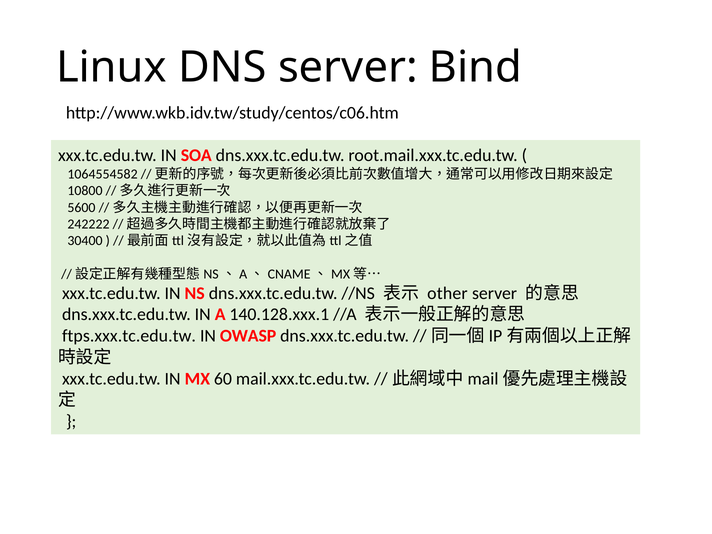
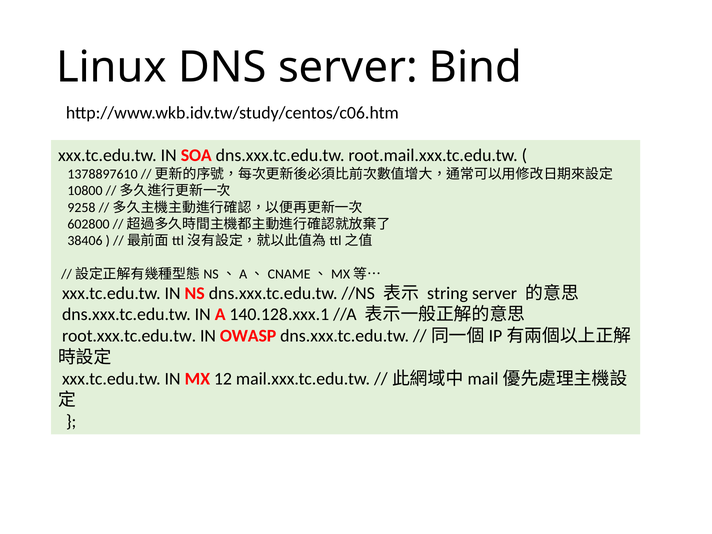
1064554582: 1064554582 -> 1378897610
5600: 5600 -> 9258
242222: 242222 -> 602800
30400: 30400 -> 38406
other: other -> string
ftps.xxx.tc.edu.tw: ftps.xxx.tc.edu.tw -> root.xxx.tc.edu.tw
60: 60 -> 12
